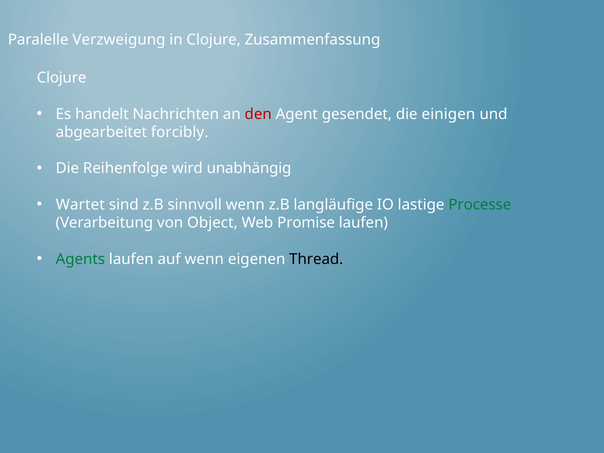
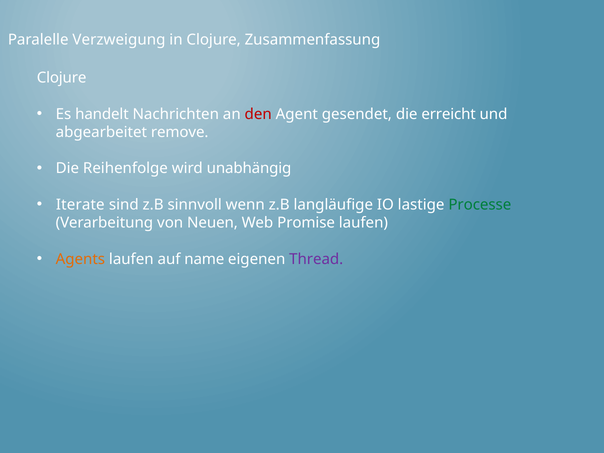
einigen: einigen -> erreicht
forcibly: forcibly -> remove
Wartet: Wartet -> Iterate
Object: Object -> Neuen
Agents colour: green -> orange
auf wenn: wenn -> name
Thread colour: black -> purple
